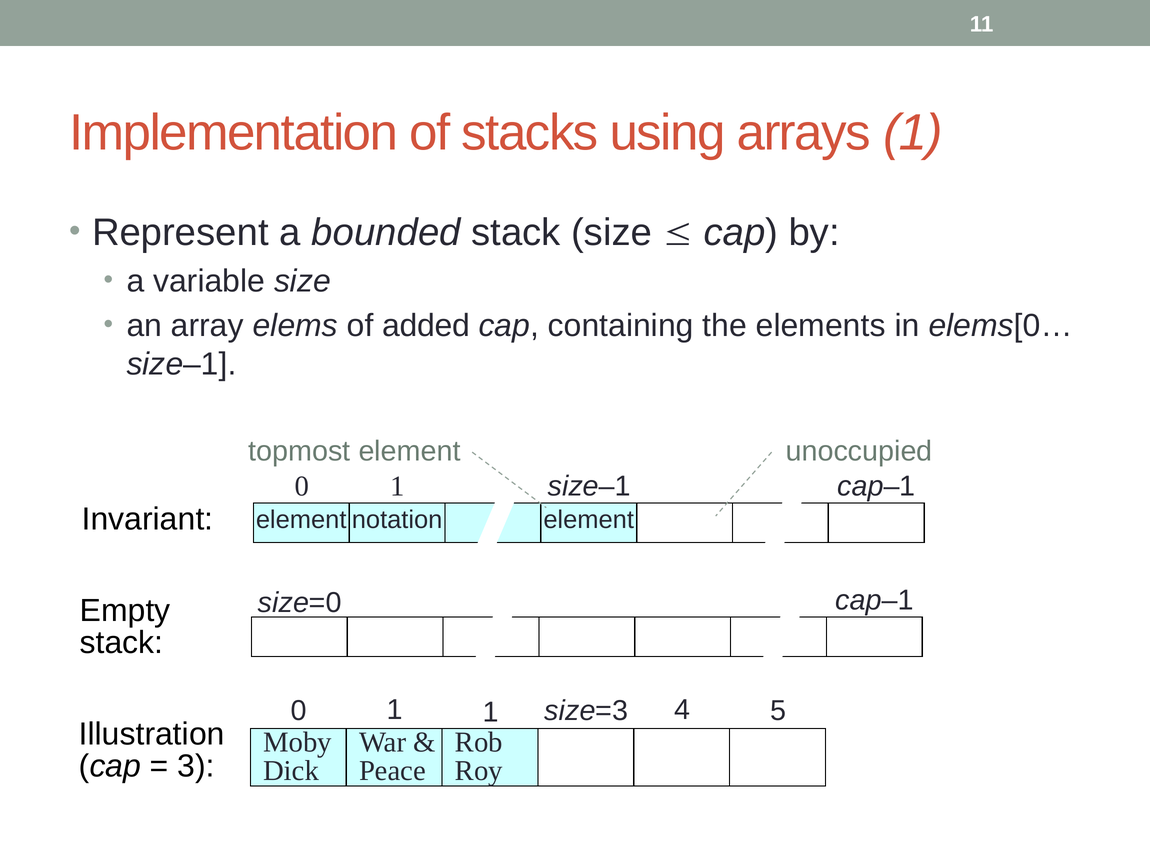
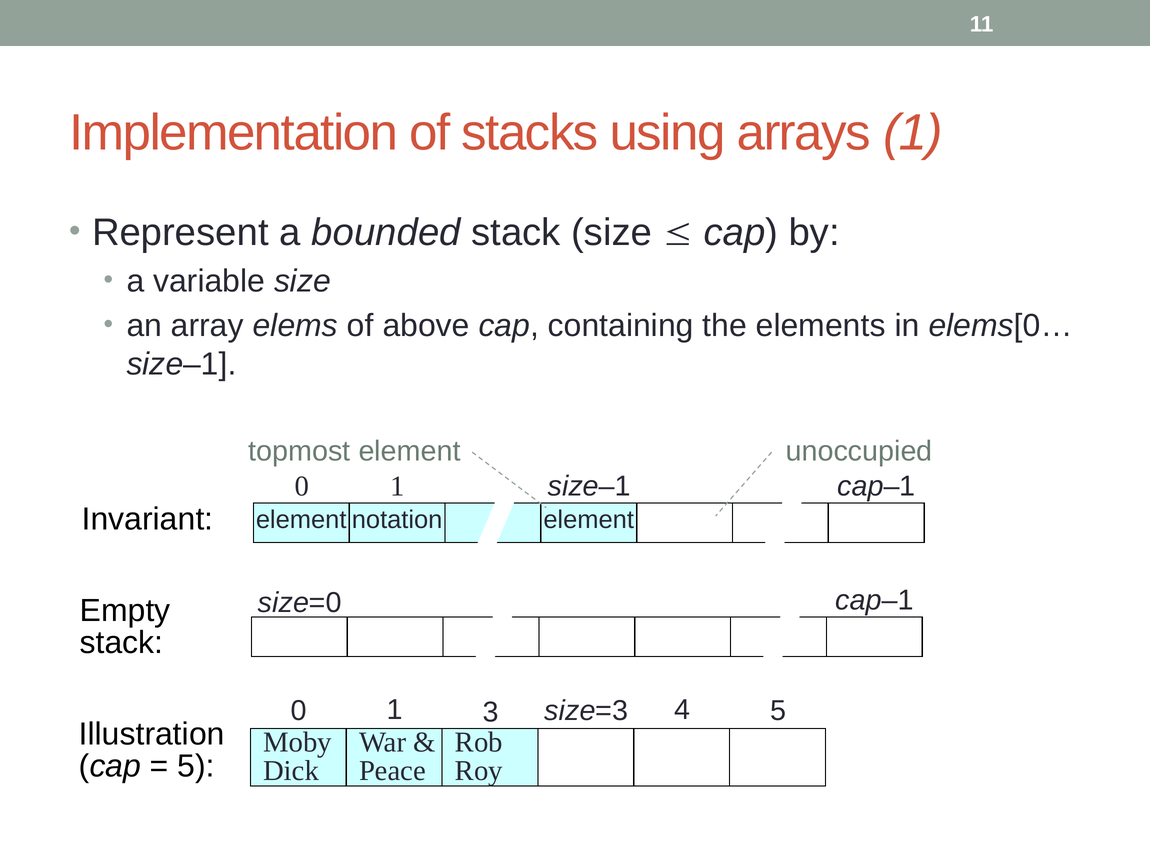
added: added -> above
1 at (491, 712): 1 -> 3
3 at (196, 766): 3 -> 5
